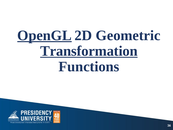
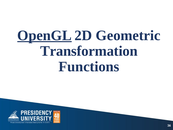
Transformation underline: present -> none
